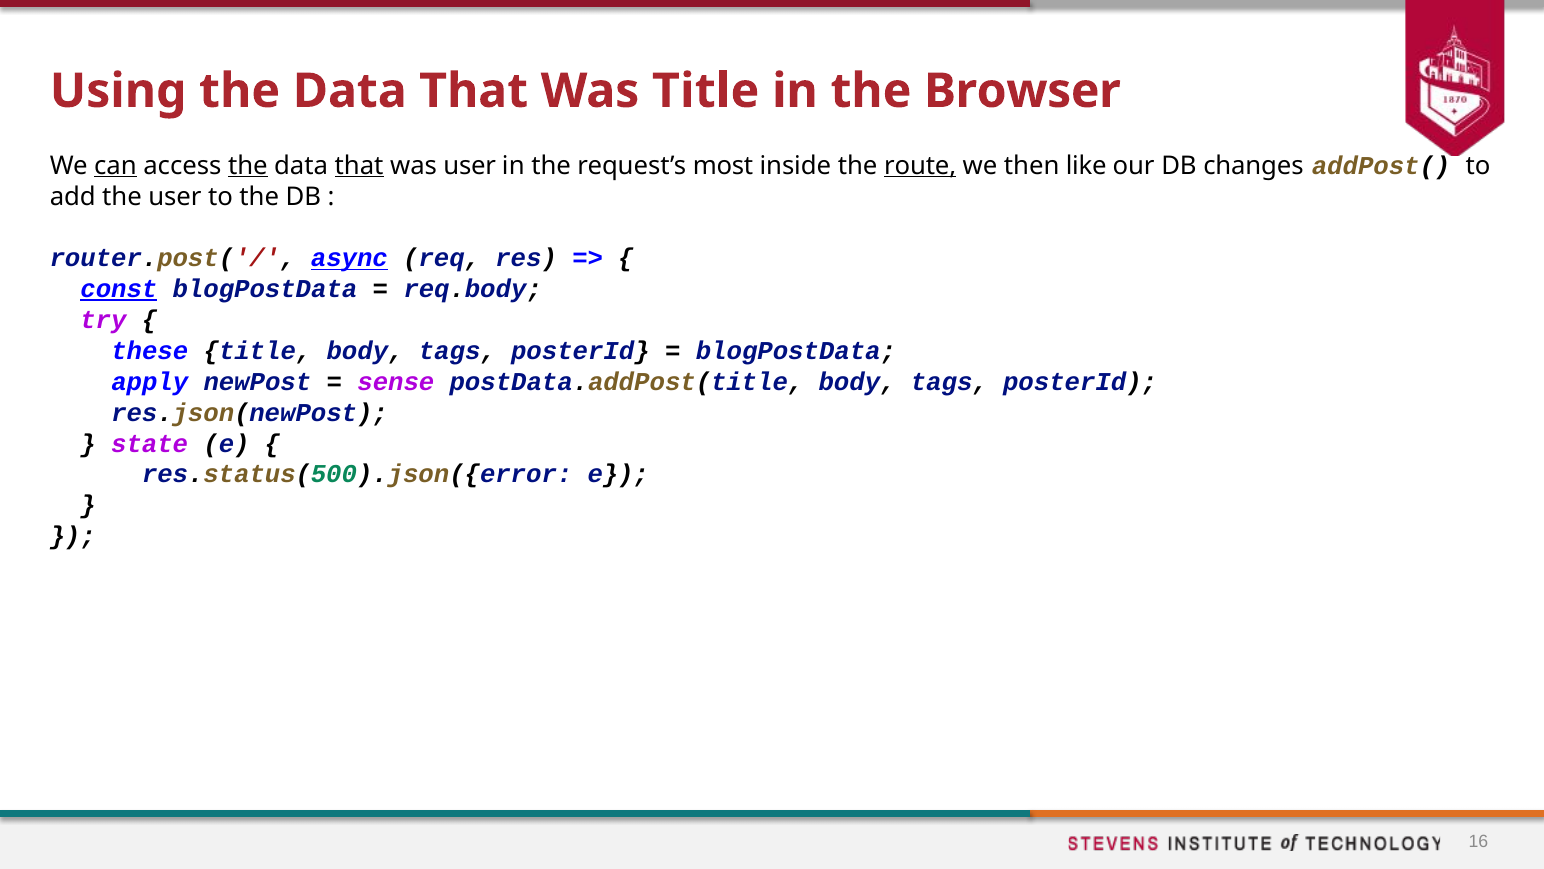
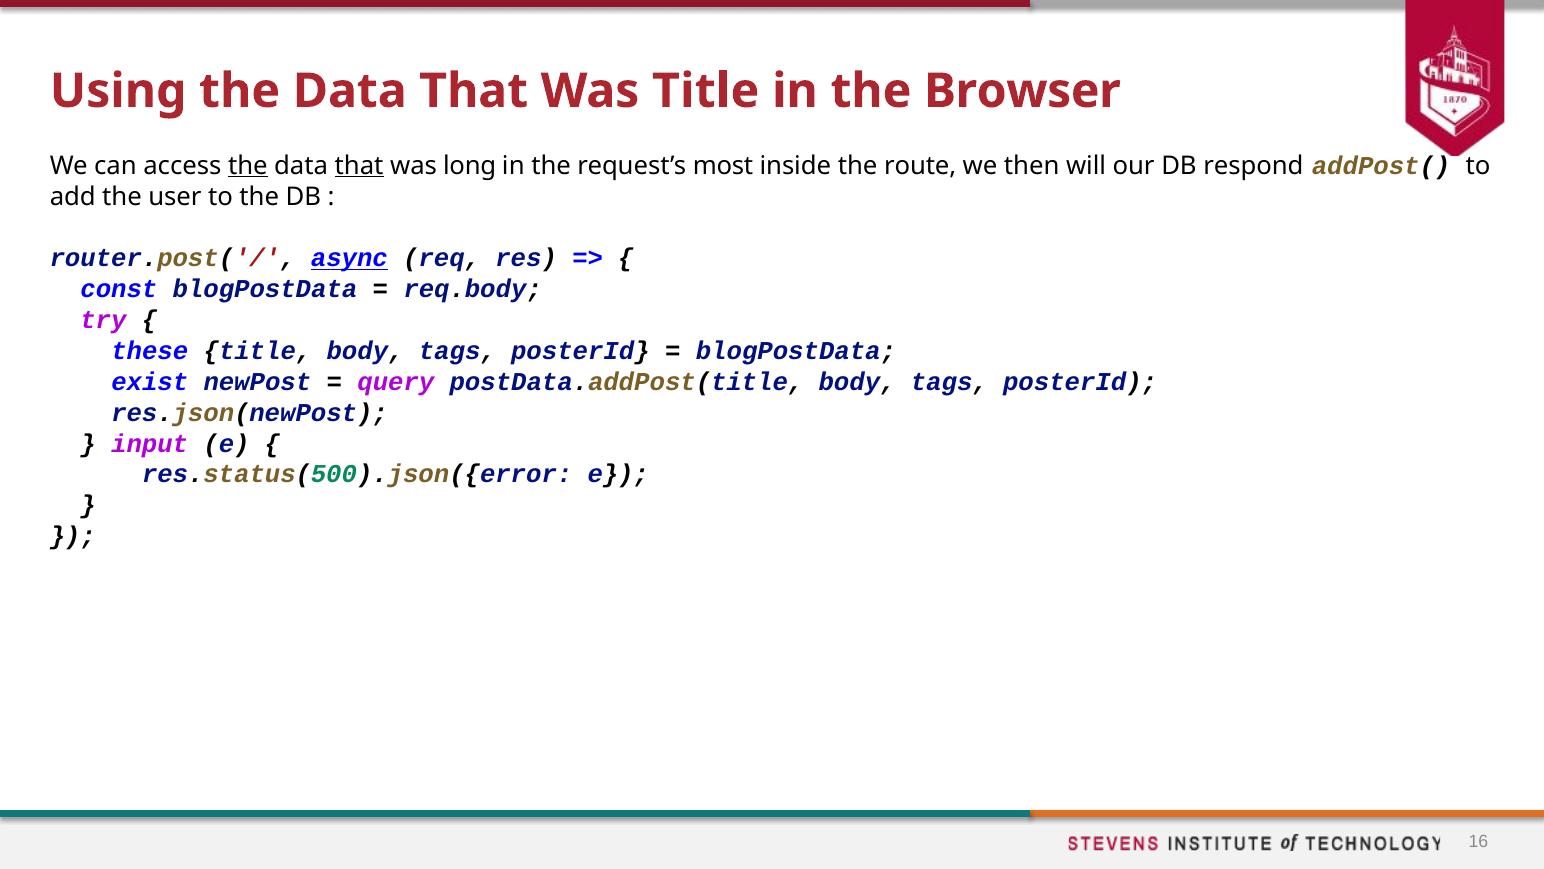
can underline: present -> none
was user: user -> long
route underline: present -> none
like: like -> will
changes: changes -> respond
const underline: present -> none
apply: apply -> exist
sense: sense -> query
state: state -> input
